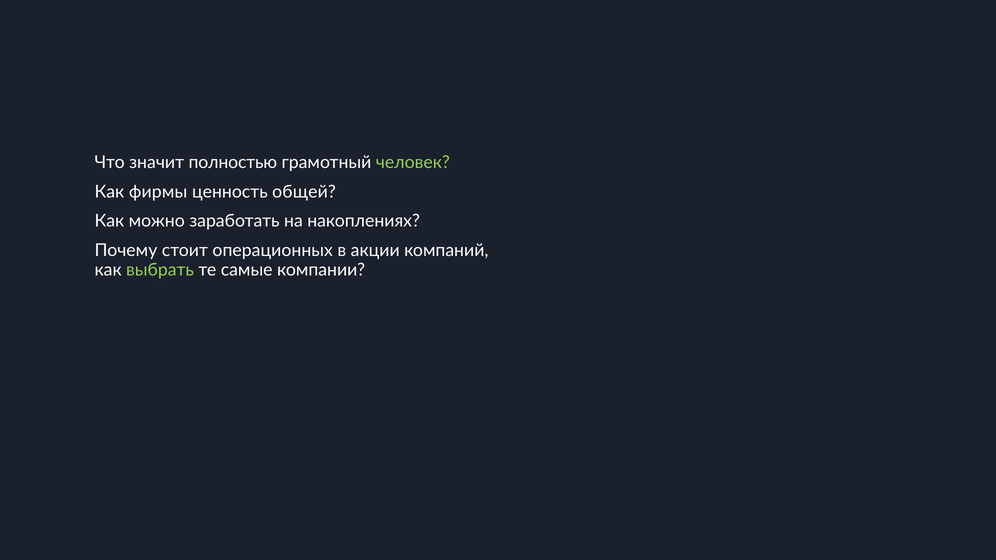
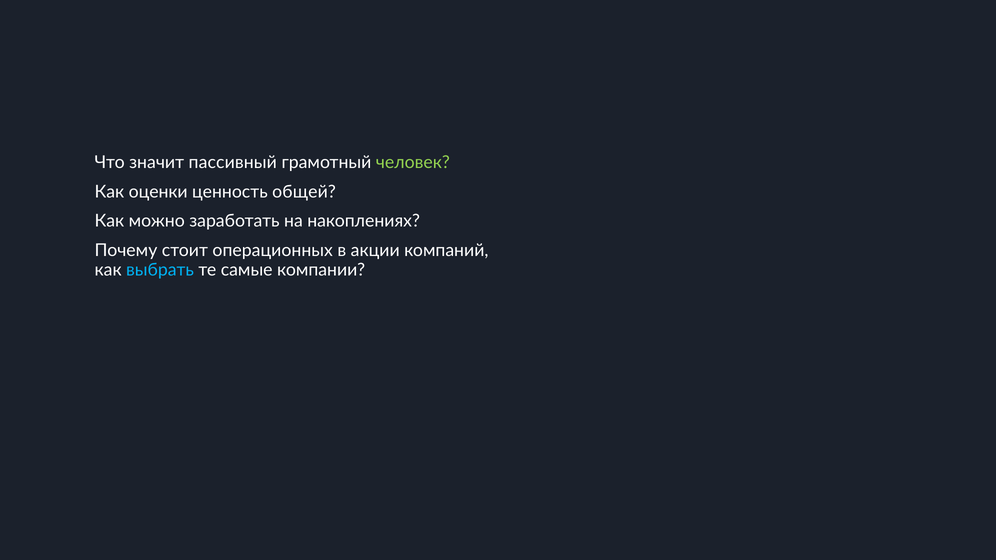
полностью: полностью -> пассивный
фирмы: фирмы -> оценки
выбрать colour: light green -> light blue
